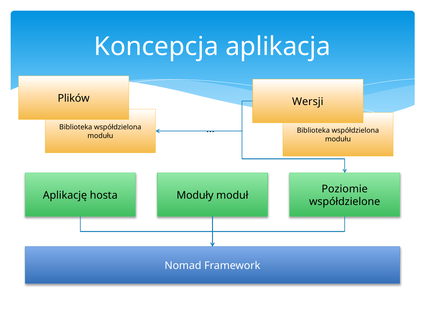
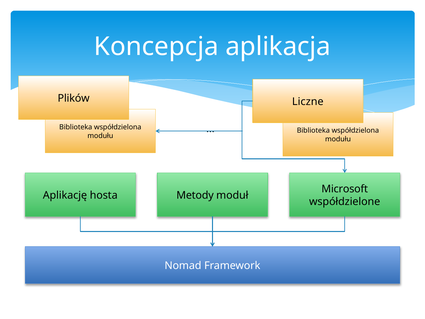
Wersji: Wersji -> Liczne
Poziomie: Poziomie -> Microsoft
Moduły: Moduły -> Metody
